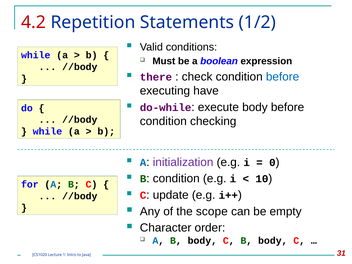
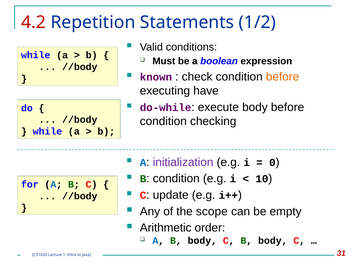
there: there -> known
before at (283, 77) colour: blue -> orange
Character: Character -> Arithmetic
